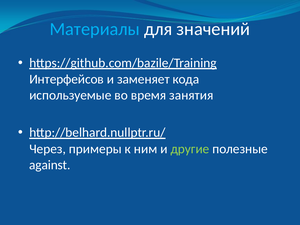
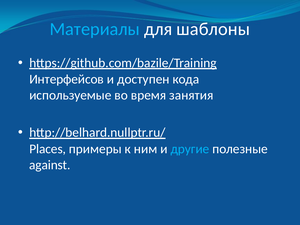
значений: значений -> шаблоны
заменяет: заменяет -> доступен
Через: Через -> Places
другие colour: light green -> light blue
